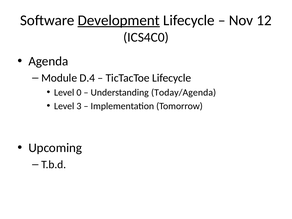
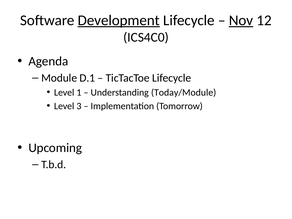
Nov underline: none -> present
D.4: D.4 -> D.1
0: 0 -> 1
Today/Agenda: Today/Agenda -> Today/Module
